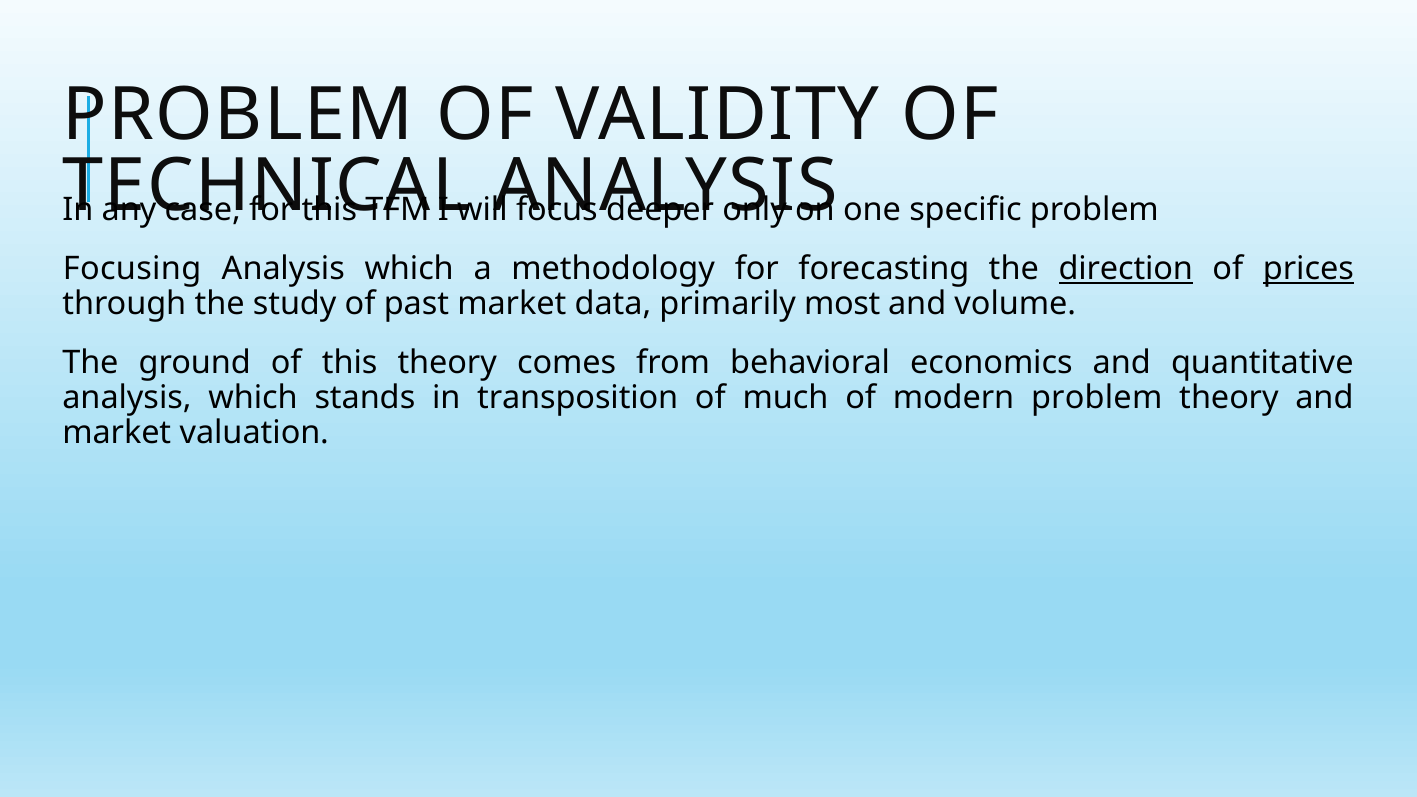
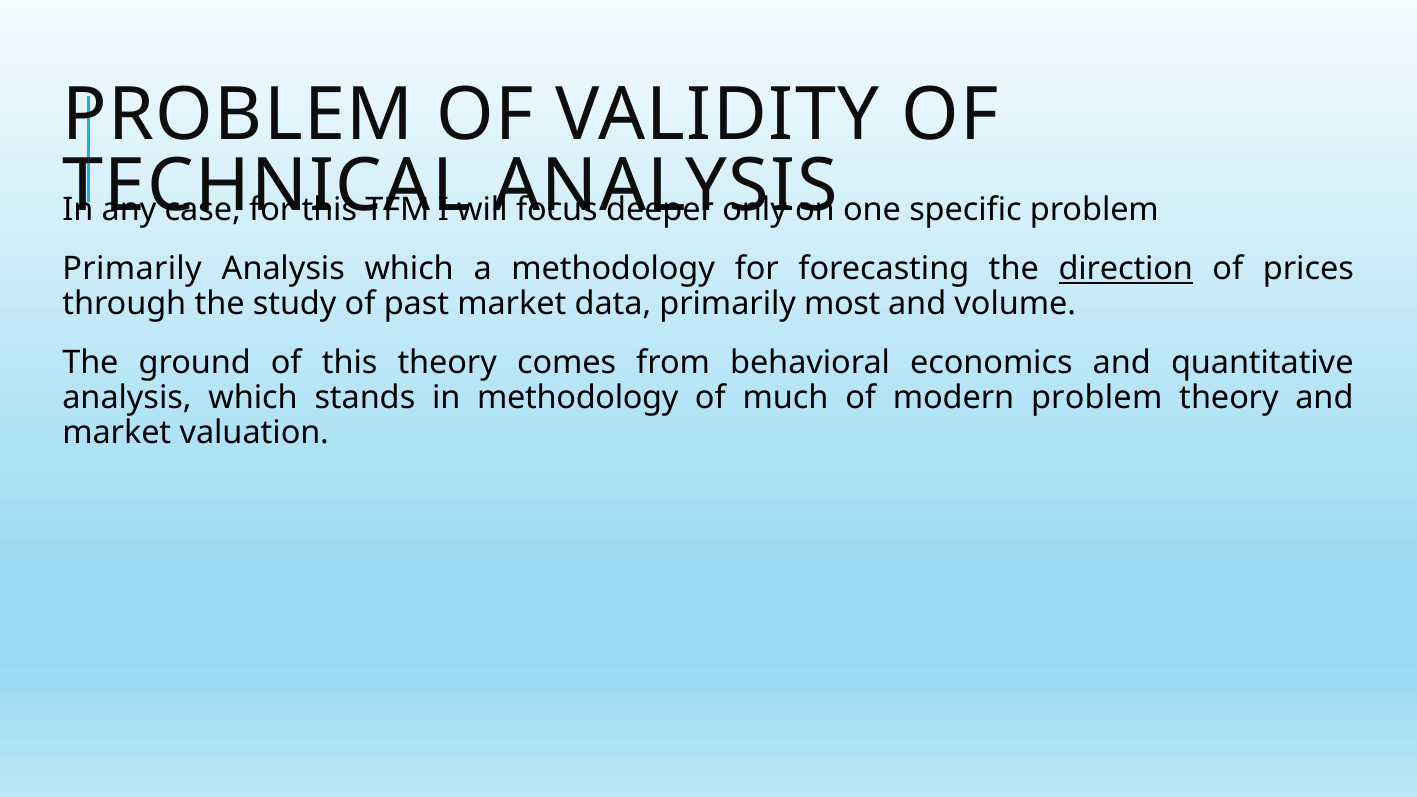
Focusing at (132, 269): Focusing -> Primarily
prices underline: present -> none
in transposition: transposition -> methodology
